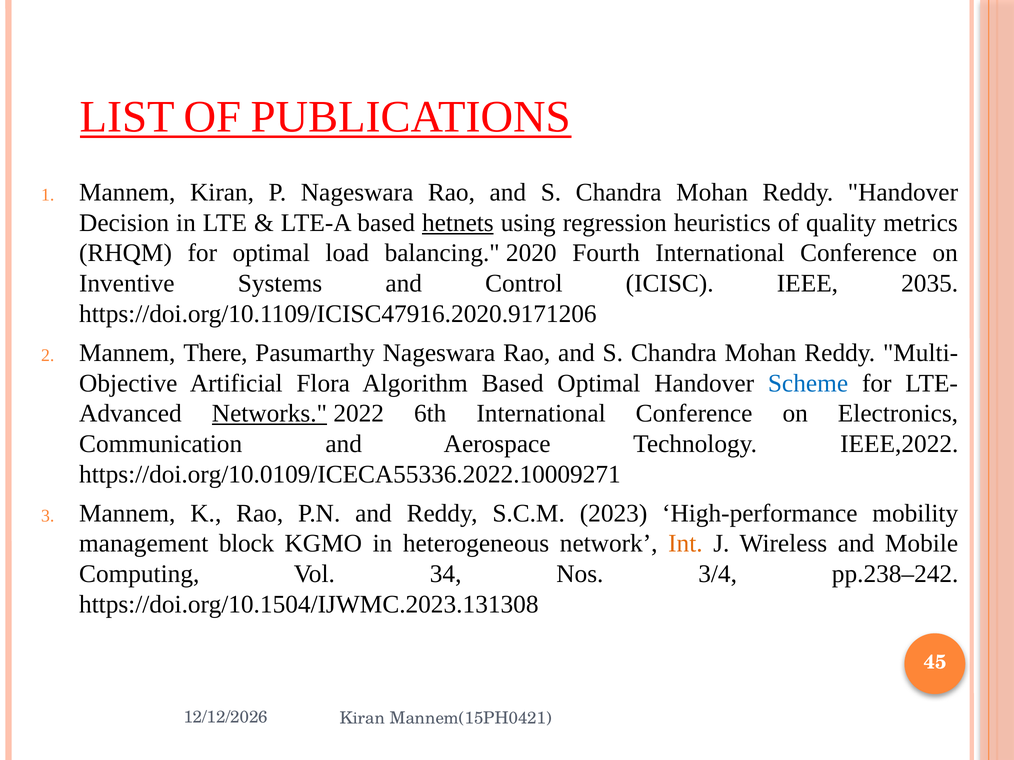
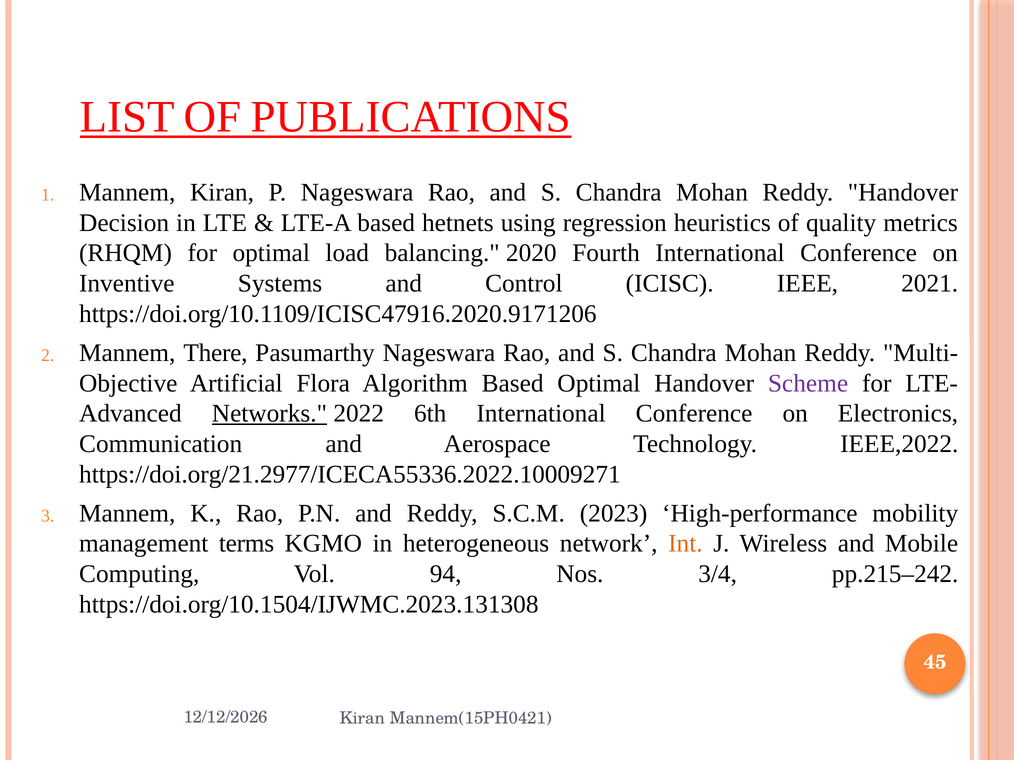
hetnets underline: present -> none
2035: 2035 -> 2021
Scheme colour: blue -> purple
https://doi.org/10.0109/ICECA55336.2022.10009271: https://doi.org/10.0109/ICECA55336.2022.10009271 -> https://doi.org/21.2977/ICECA55336.2022.10009271
block: block -> terms
34: 34 -> 94
pp.238–242: pp.238–242 -> pp.215–242
